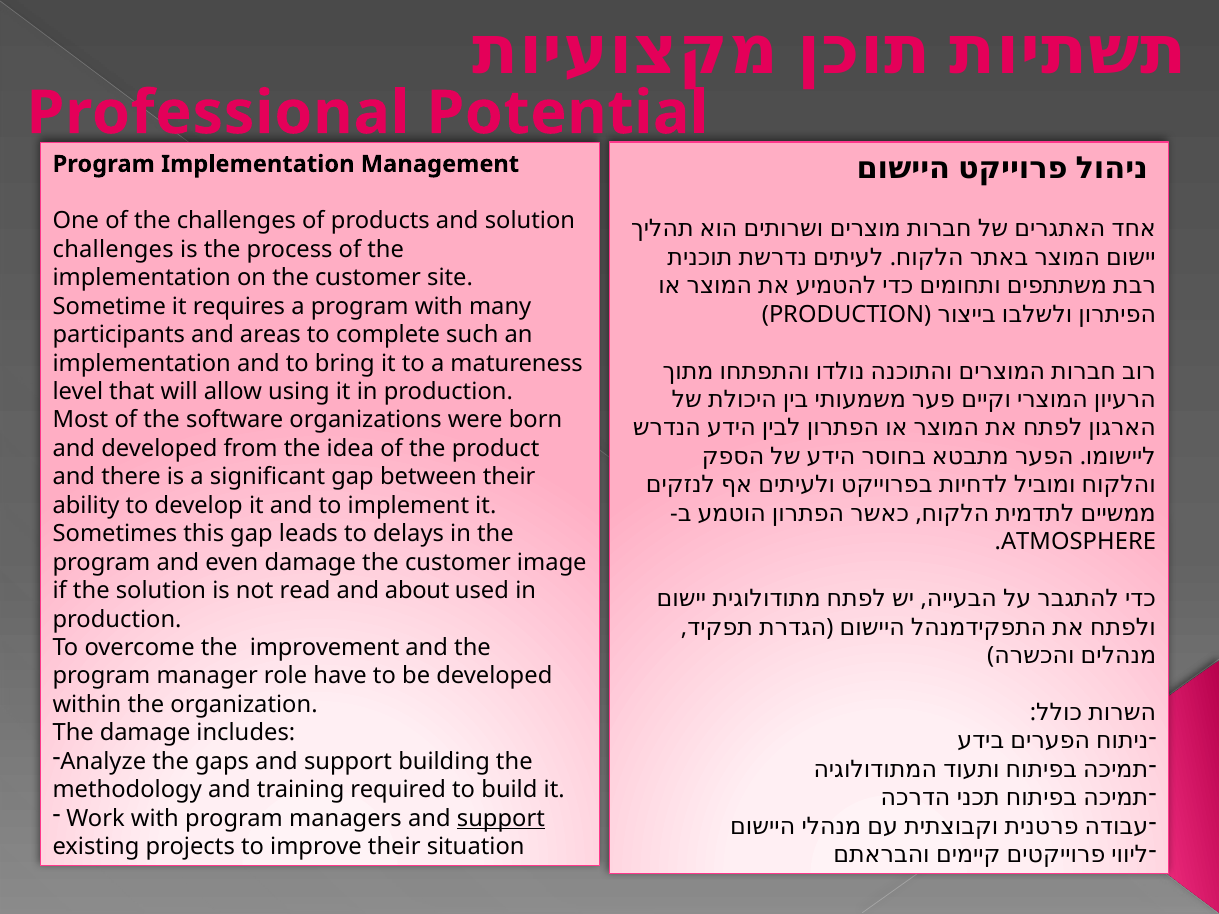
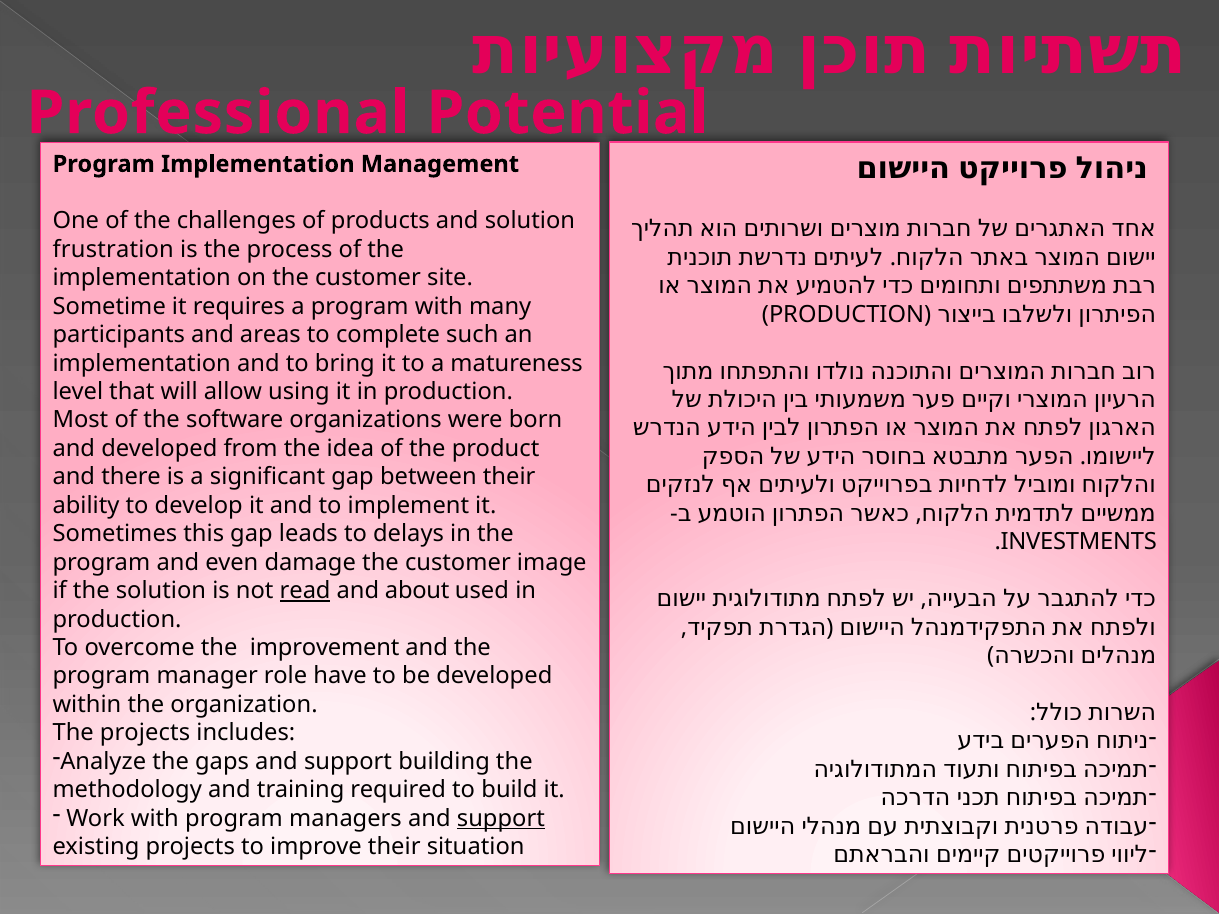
challenges at (113, 249): challenges -> frustration
ATMOSPHERE: ATMOSPHERE -> INVESTMENTS
read underline: none -> present
The damage: damage -> projects
